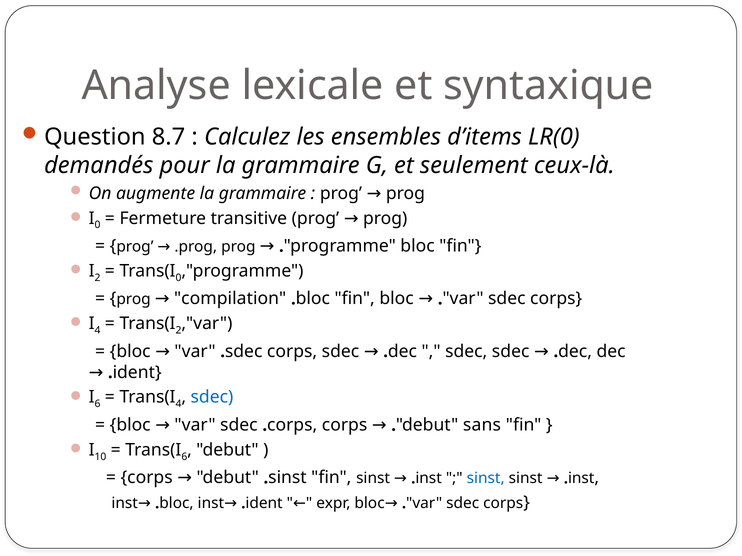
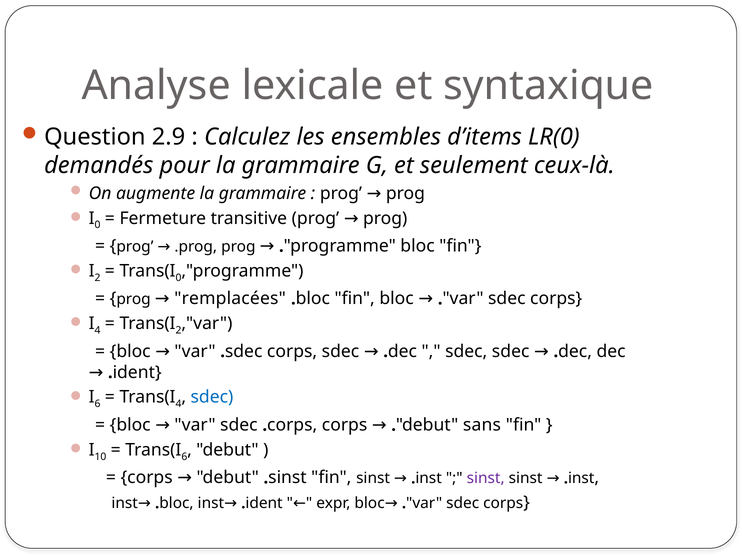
8.7: 8.7 -> 2.9
compilation: compilation -> remplacées
sinst at (486, 479) colour: blue -> purple
